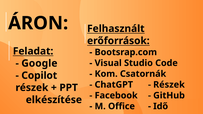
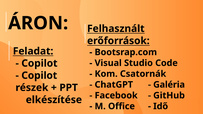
Google at (39, 63): Google -> Copilot
Részek at (169, 85): Részek -> Galéria
